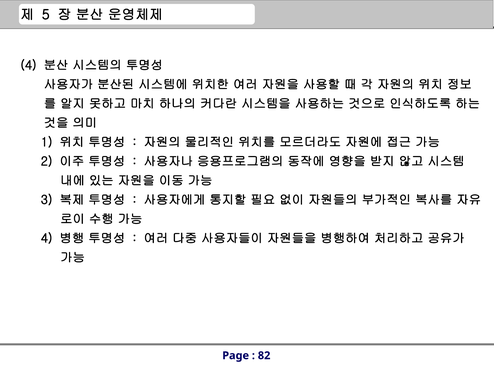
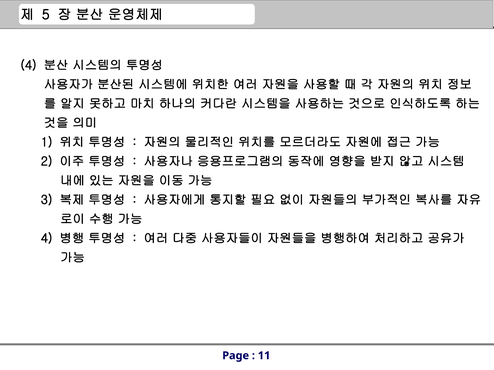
82: 82 -> 11
